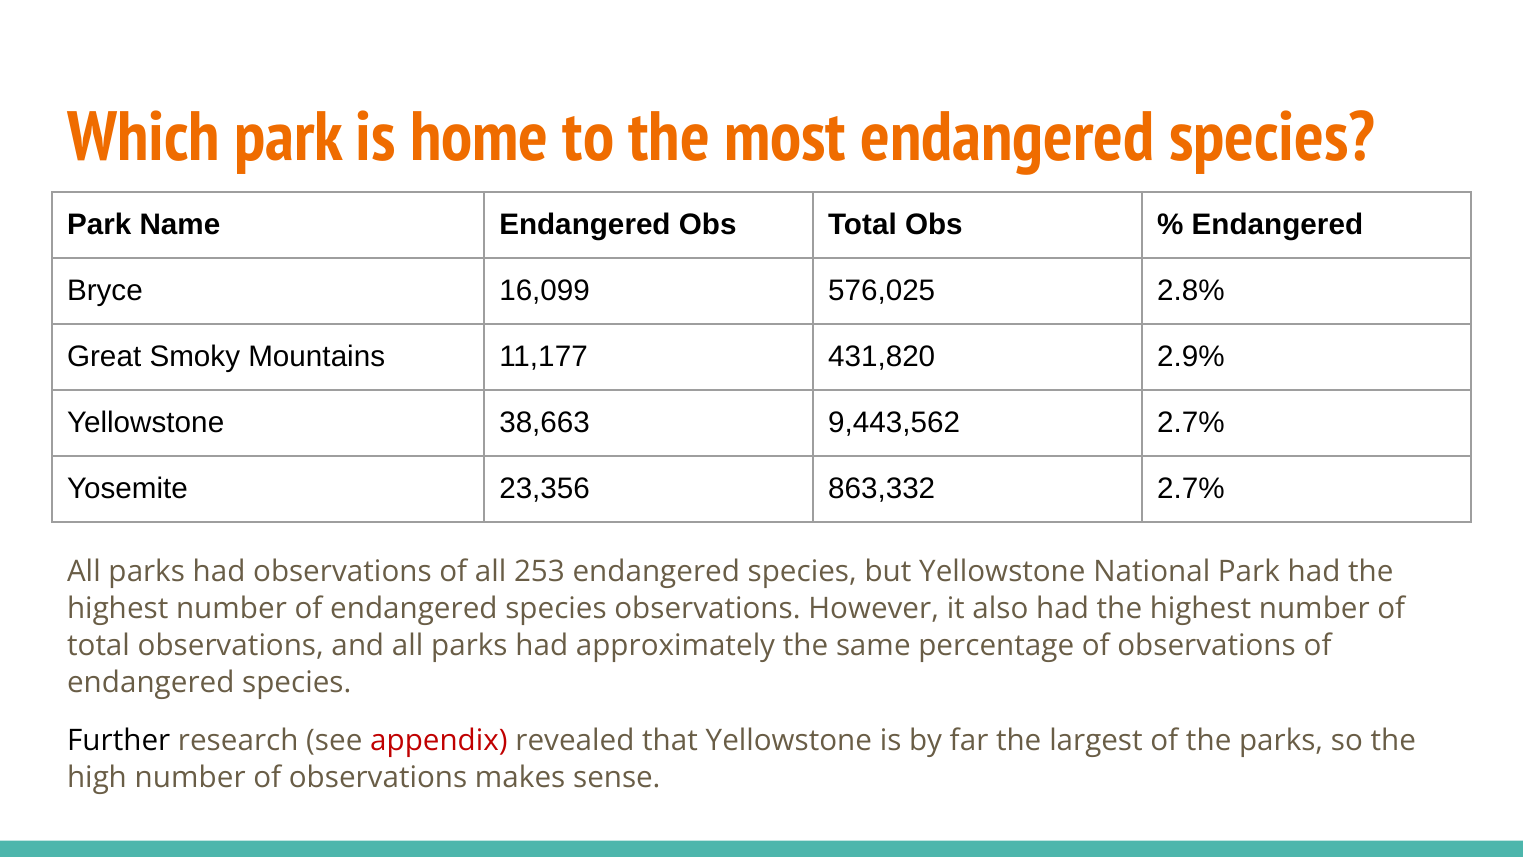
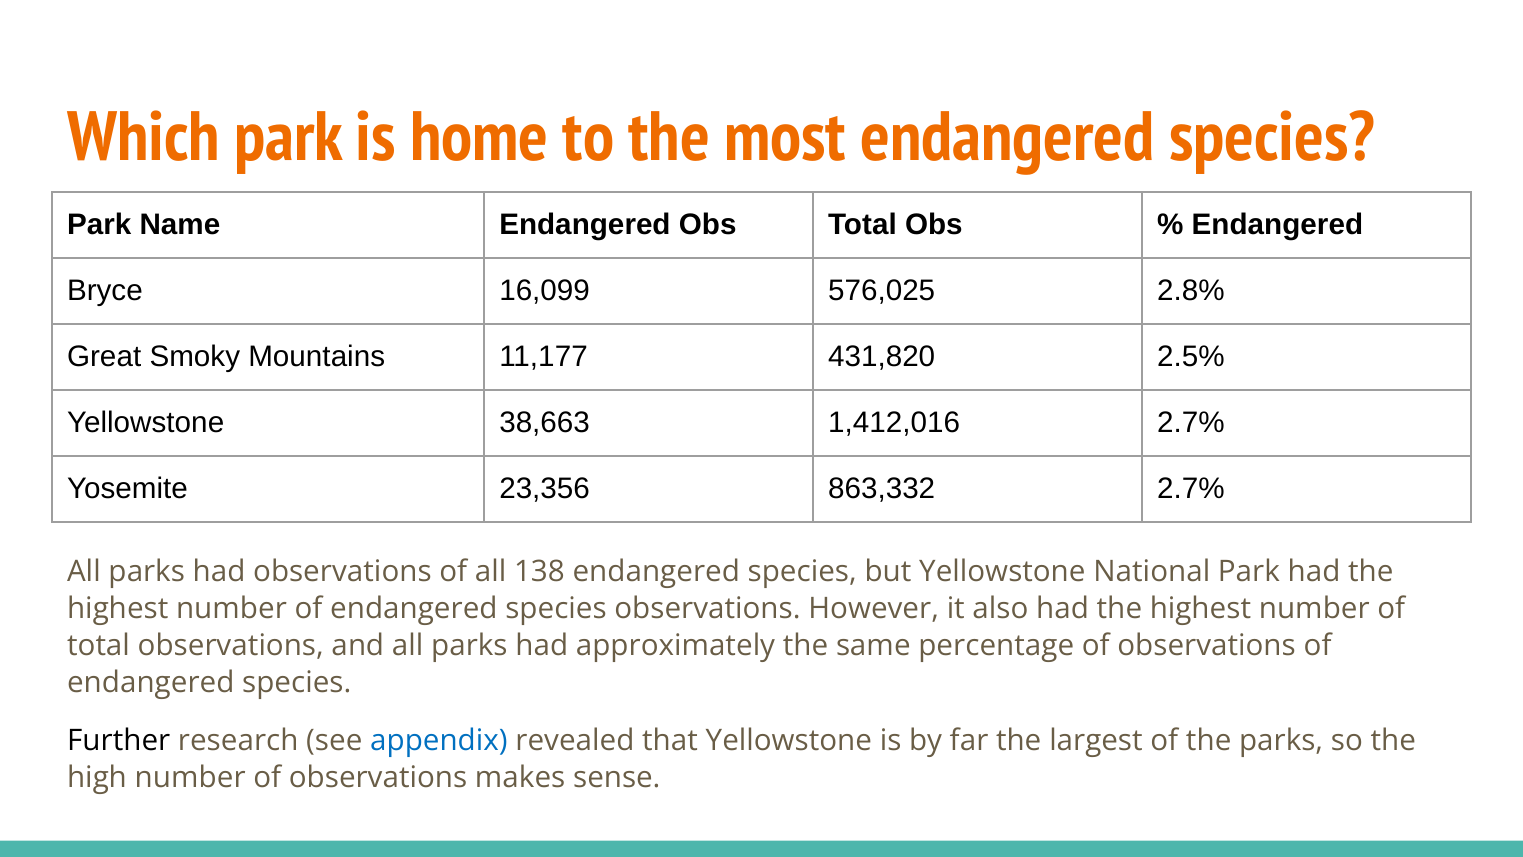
2.9%: 2.9% -> 2.5%
9,443,562: 9,443,562 -> 1,412,016
253: 253 -> 138
appendix colour: red -> blue
